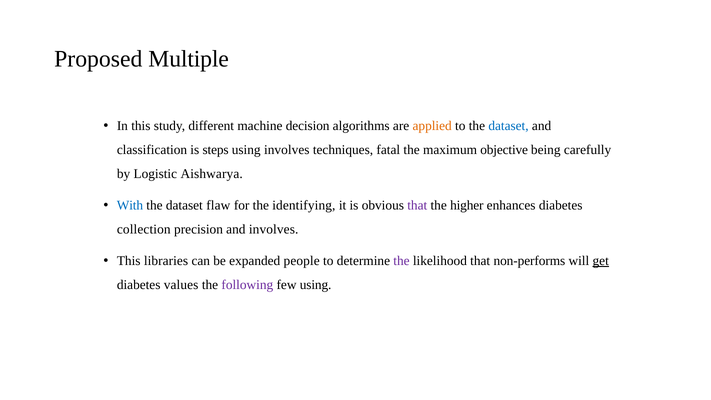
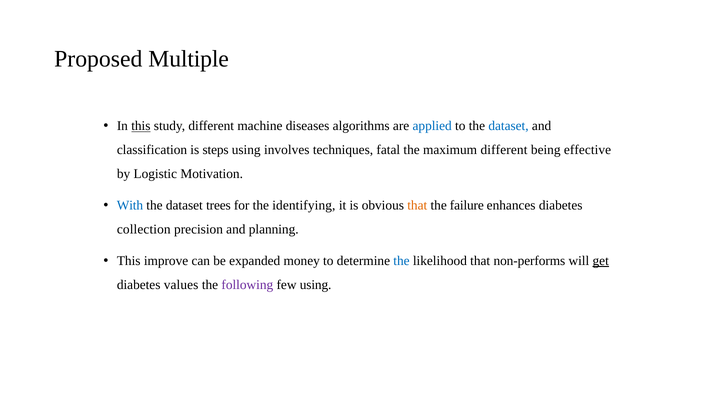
this at (141, 126) underline: none -> present
decision: decision -> diseases
applied colour: orange -> blue
maximum objective: objective -> different
carefully: carefully -> effective
Aishwarya: Aishwarya -> Motivation
flaw: flaw -> trees
that at (417, 205) colour: purple -> orange
higher: higher -> failure
and involves: involves -> planning
libraries: libraries -> improve
people: people -> money
the at (401, 261) colour: purple -> blue
